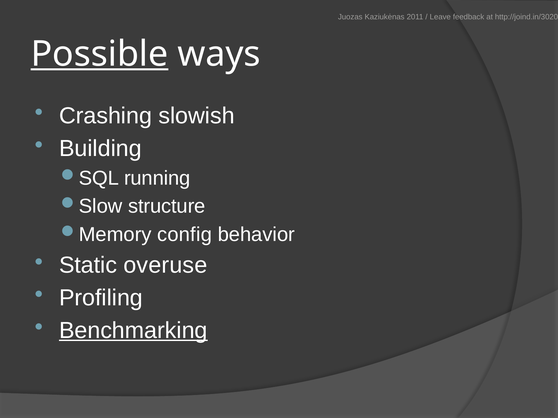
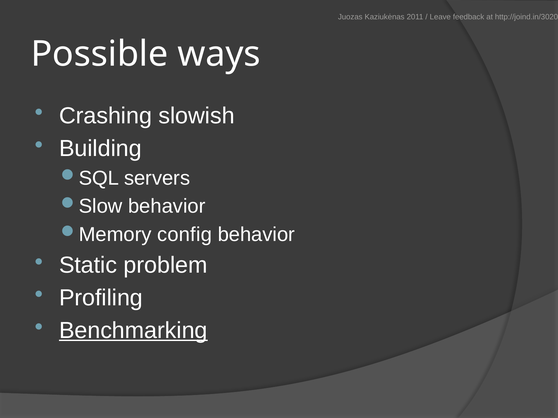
Possible underline: present -> none
running: running -> servers
structure at (167, 207): structure -> behavior
overuse: overuse -> problem
